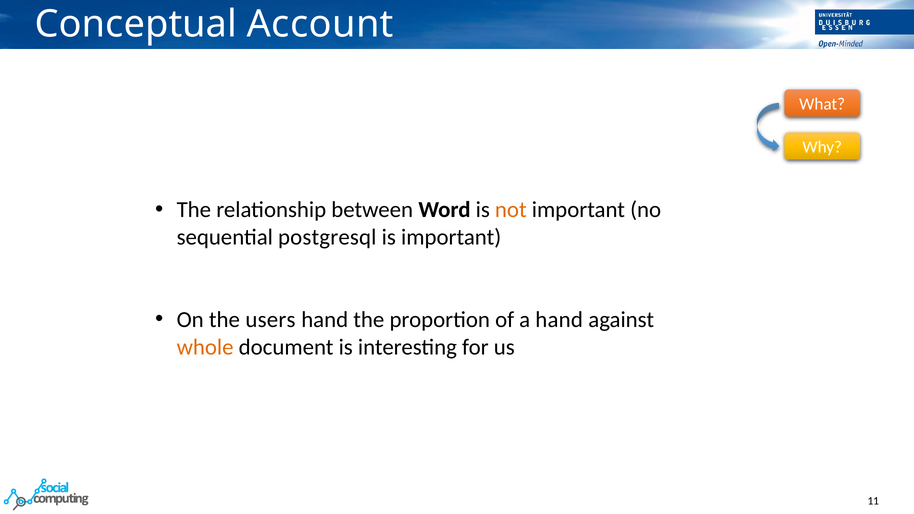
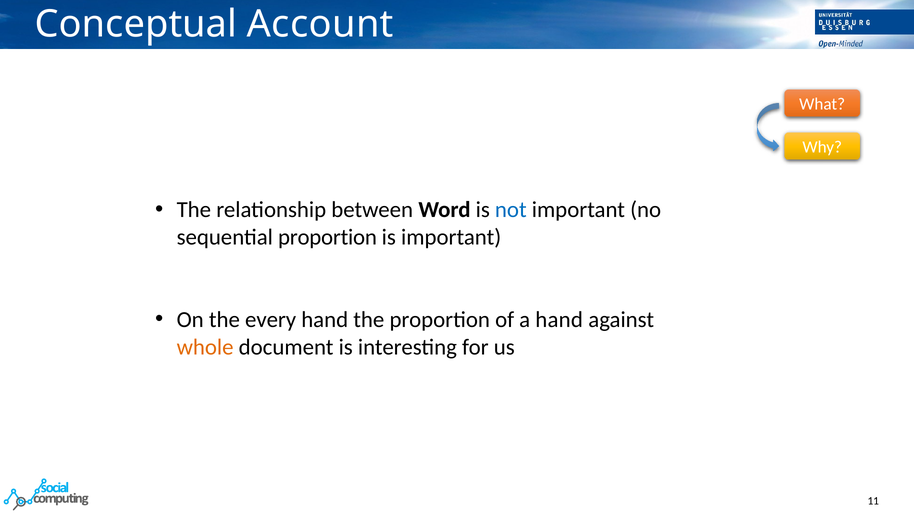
not colour: orange -> blue
sequential postgresql: postgresql -> proportion
users: users -> every
